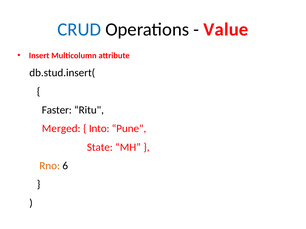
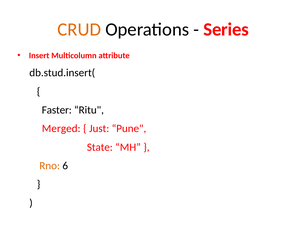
CRUD colour: blue -> orange
Value: Value -> Series
Into: Into -> Just
